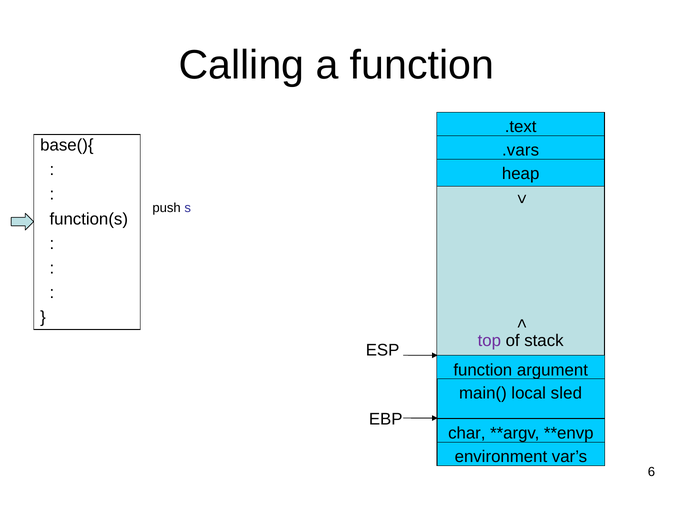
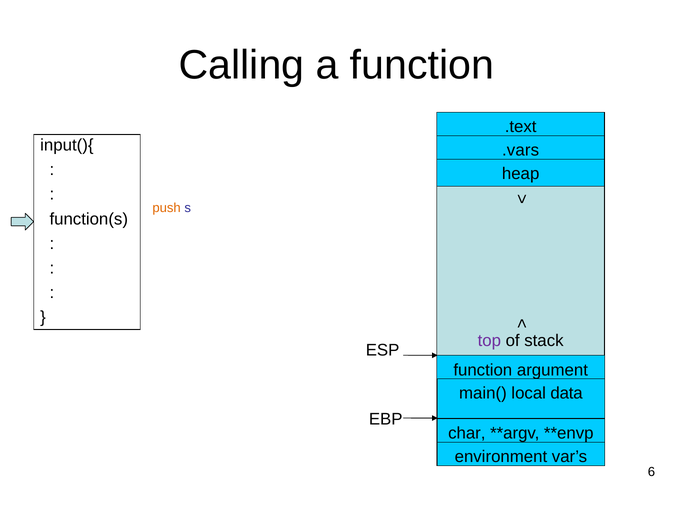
base(){: base(){ -> input(){
push colour: black -> orange
sled: sled -> data
